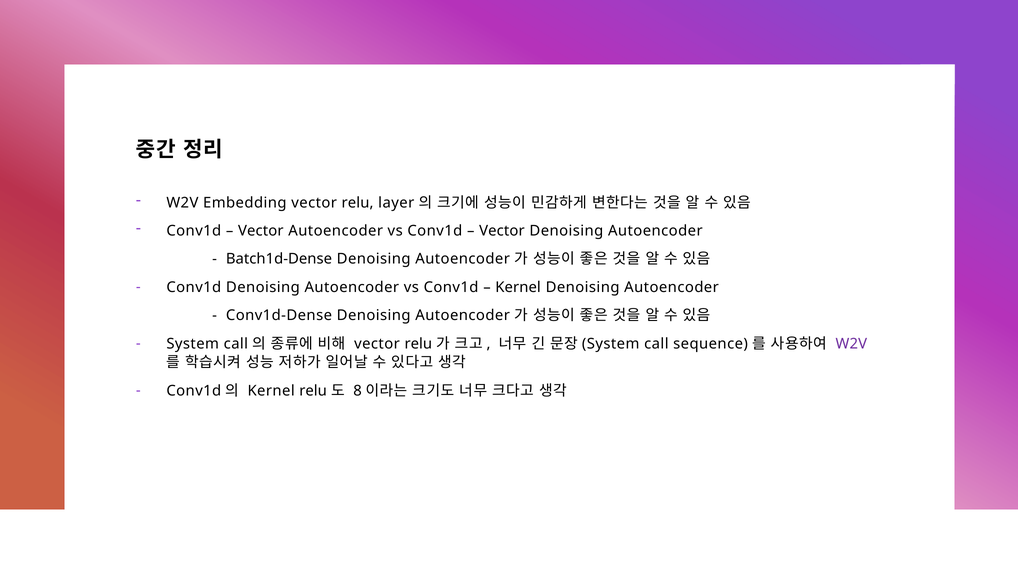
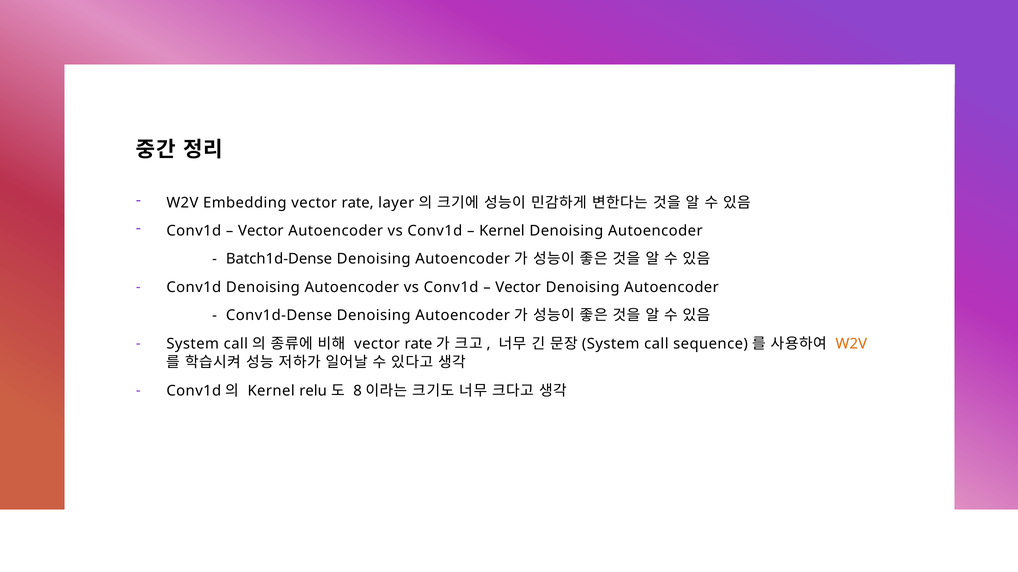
Embedding vector relu: relu -> rate
Vector at (502, 231): Vector -> Kernel
Kernel at (518, 288): Kernel -> Vector
relu at (418, 344): relu -> rate
W2V at (851, 344) colour: purple -> orange
